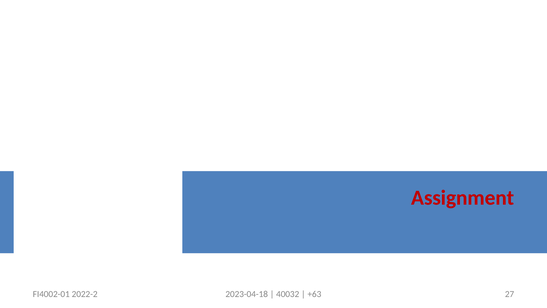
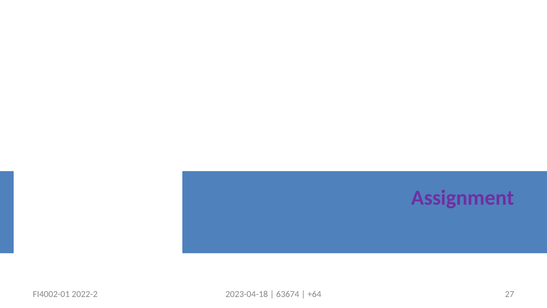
Assignment colour: red -> purple
40032: 40032 -> 63674
+63: +63 -> +64
